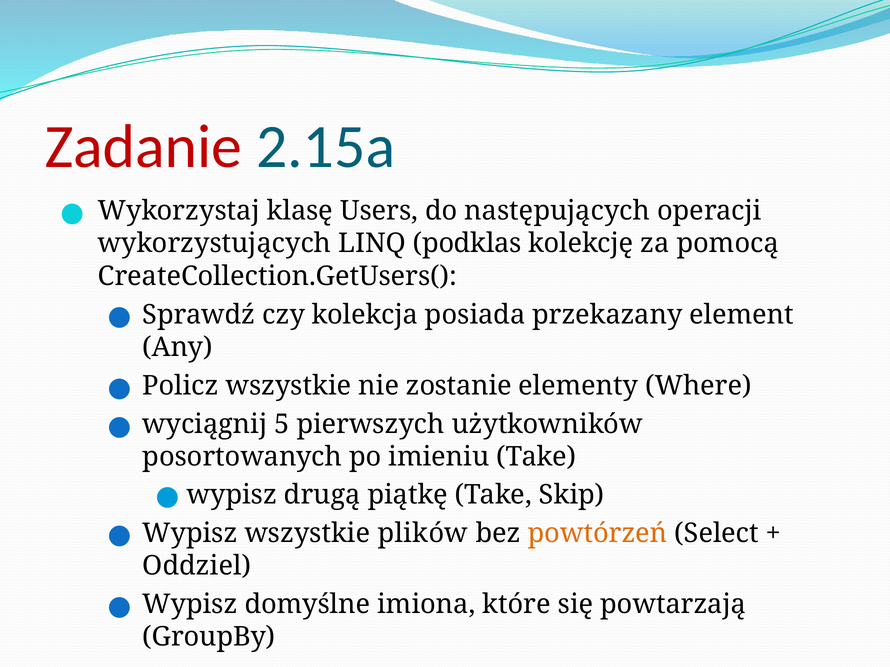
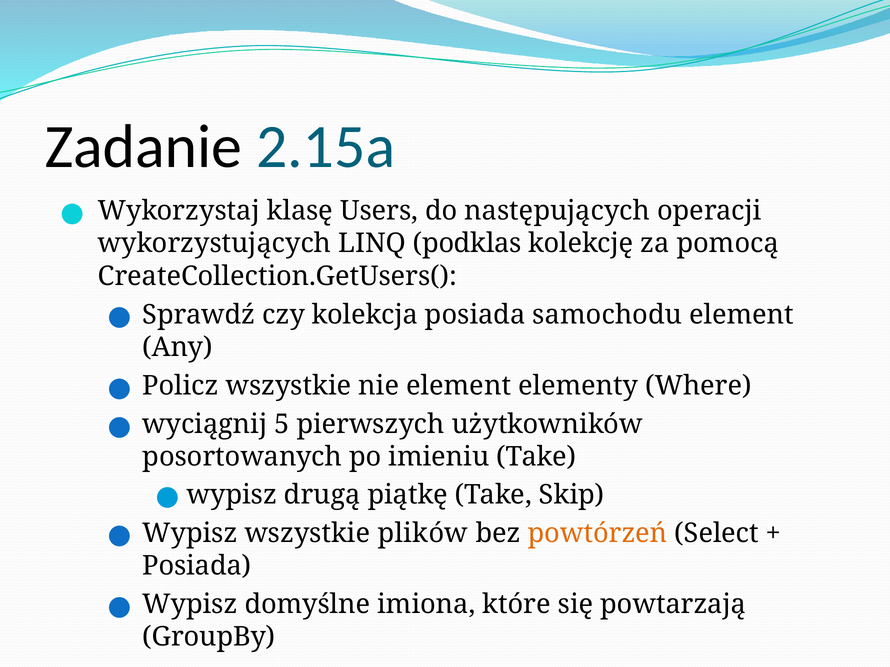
Zadanie colour: red -> black
przekazany: przekazany -> samochodu
nie zostanie: zostanie -> element
Oddziel at (197, 566): Oddziel -> Posiada
